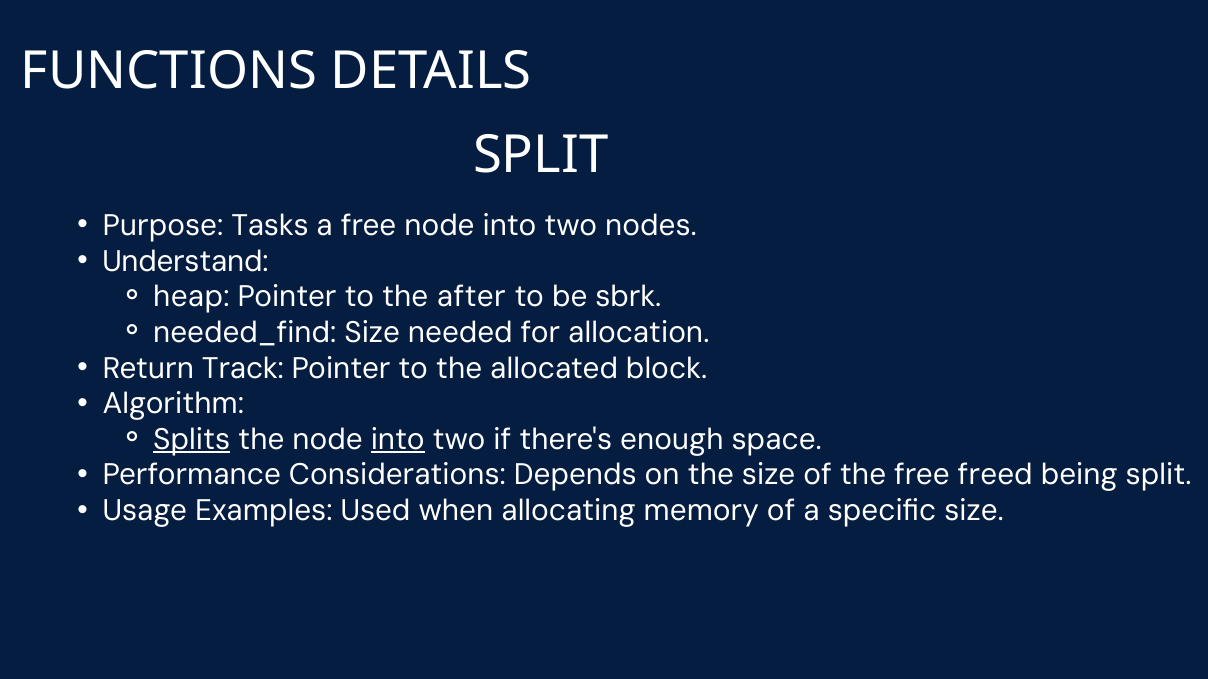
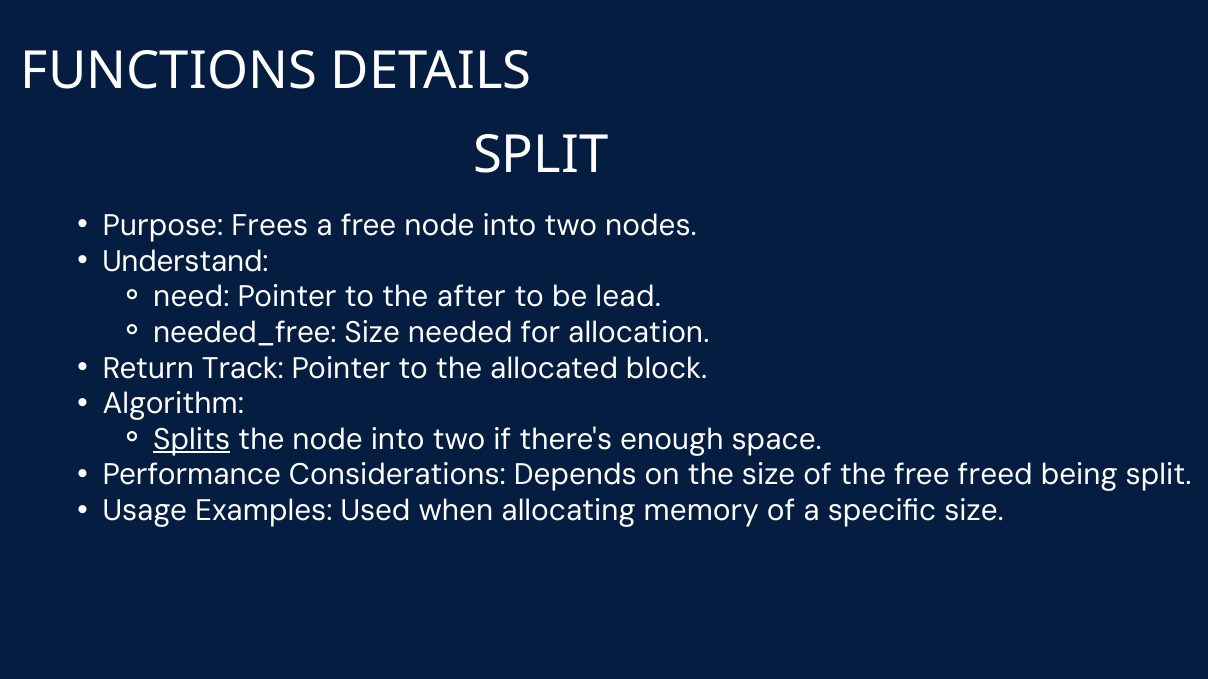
Tasks: Tasks -> Frees
heap: heap -> need
sbrk: sbrk -> lead
needed_find: needed_find -> needed_free
into at (398, 440) underline: present -> none
